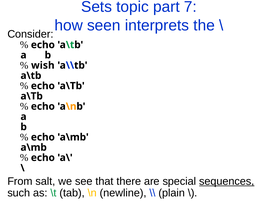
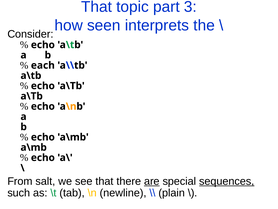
Sets at (97, 7): Sets -> That
7: 7 -> 3
wish: wish -> each
are underline: none -> present
